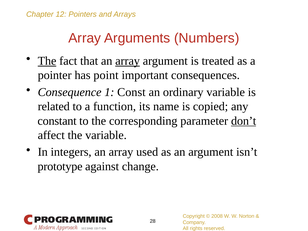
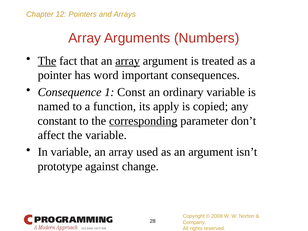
point: point -> word
related: related -> named
name: name -> apply
corresponding underline: none -> present
don’t underline: present -> none
In integers: integers -> variable
